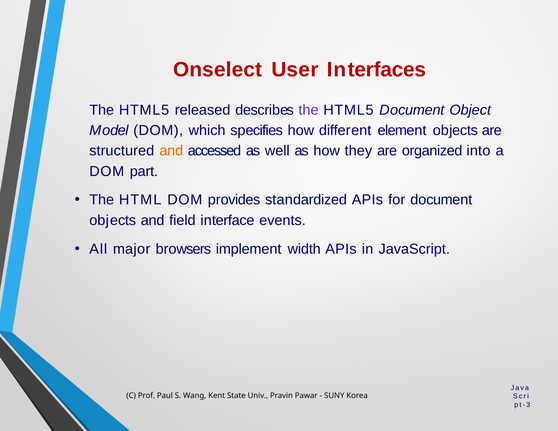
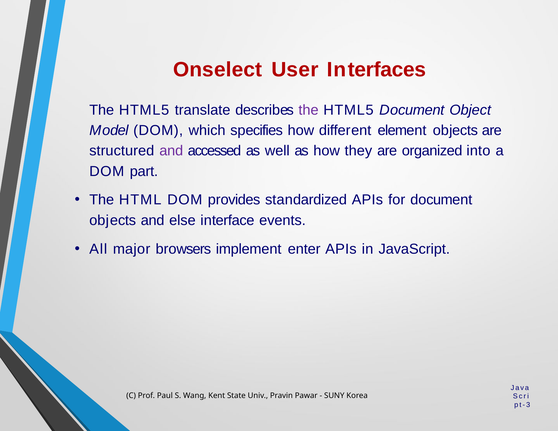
released: released -> translate
and at (171, 151) colour: orange -> purple
field: field -> else
width: width -> enter
